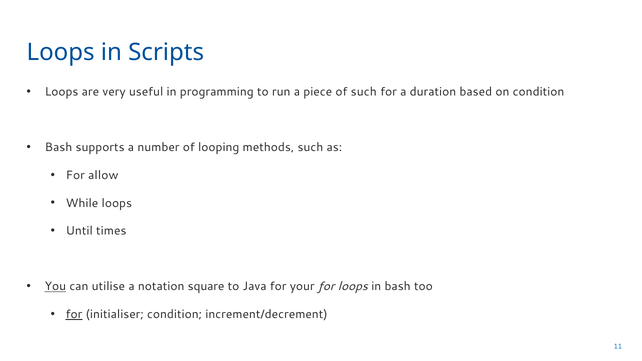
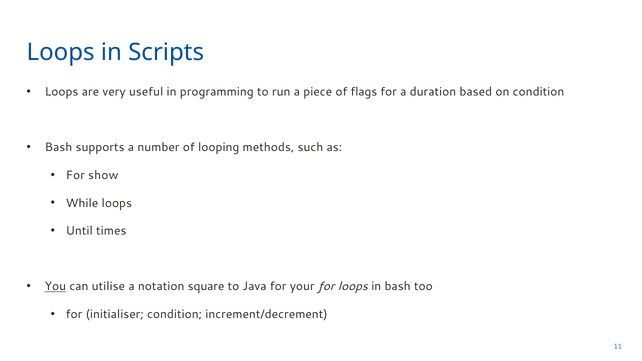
of such: such -> flags
allow: allow -> show
for at (74, 314) underline: present -> none
